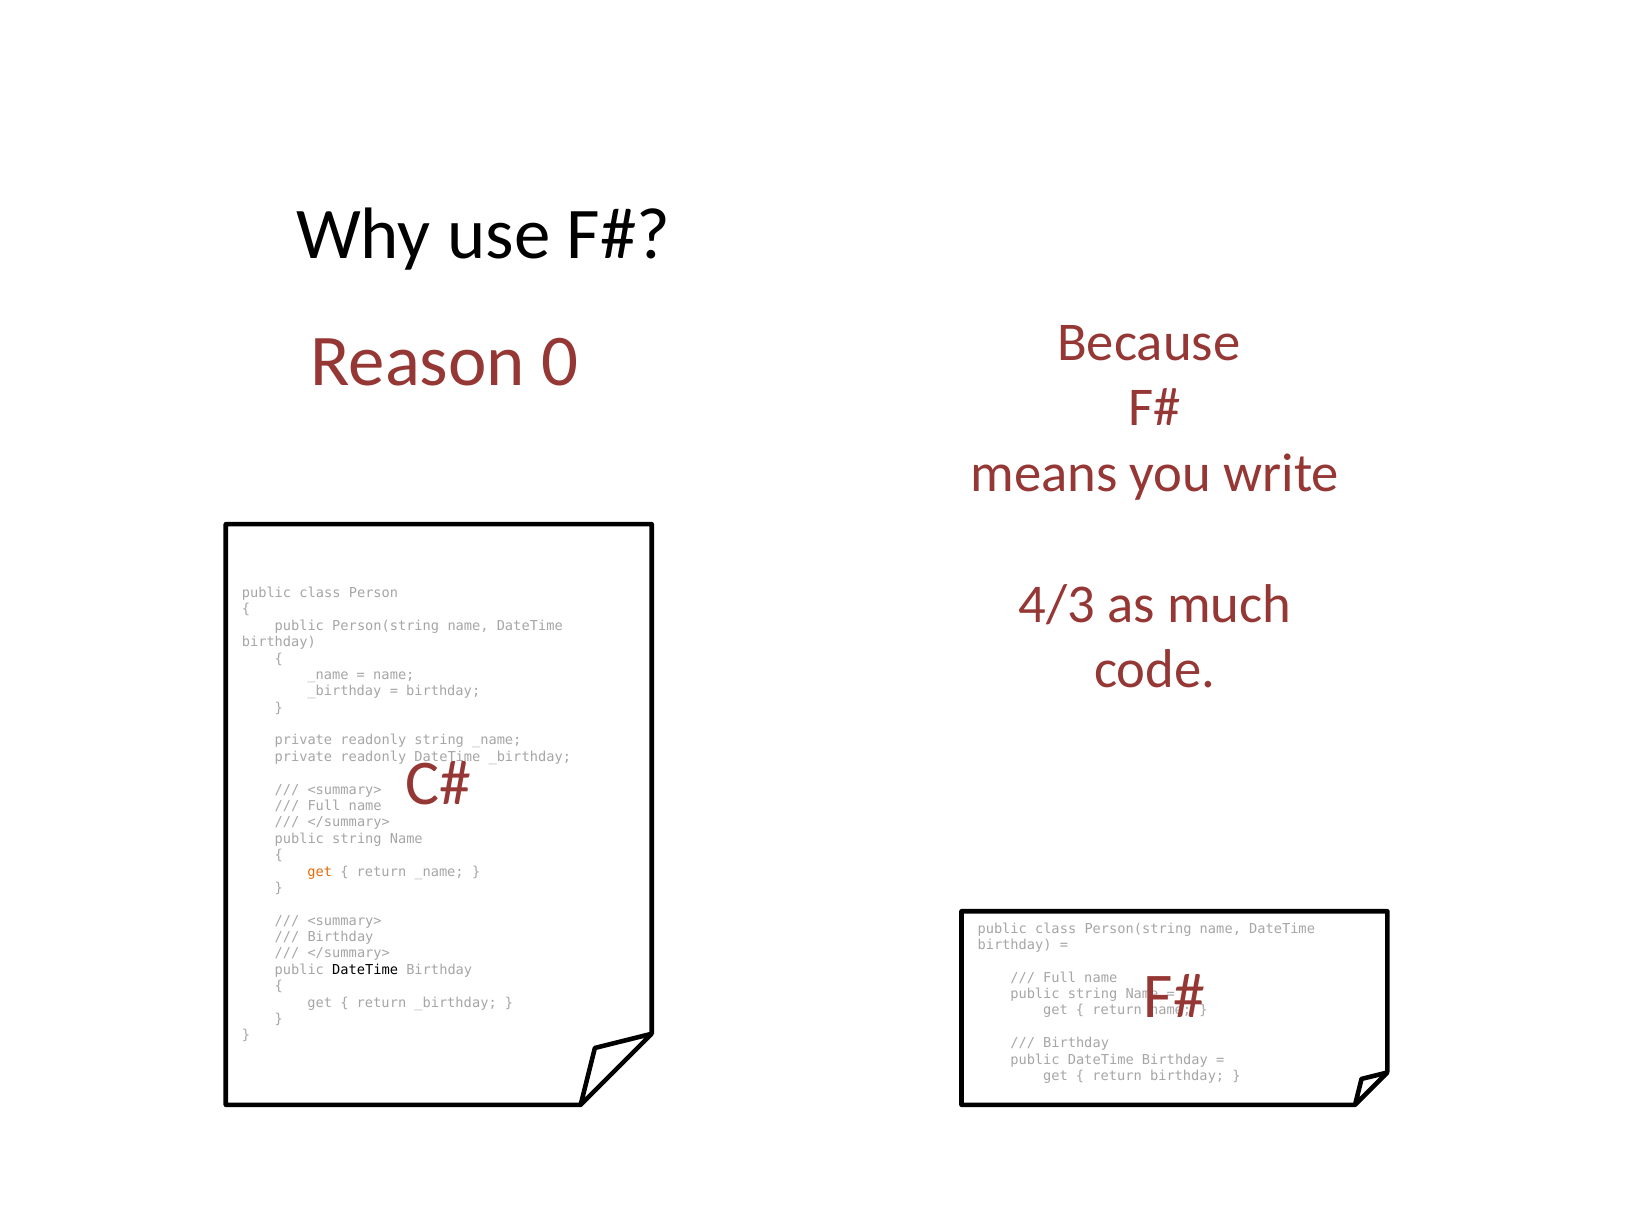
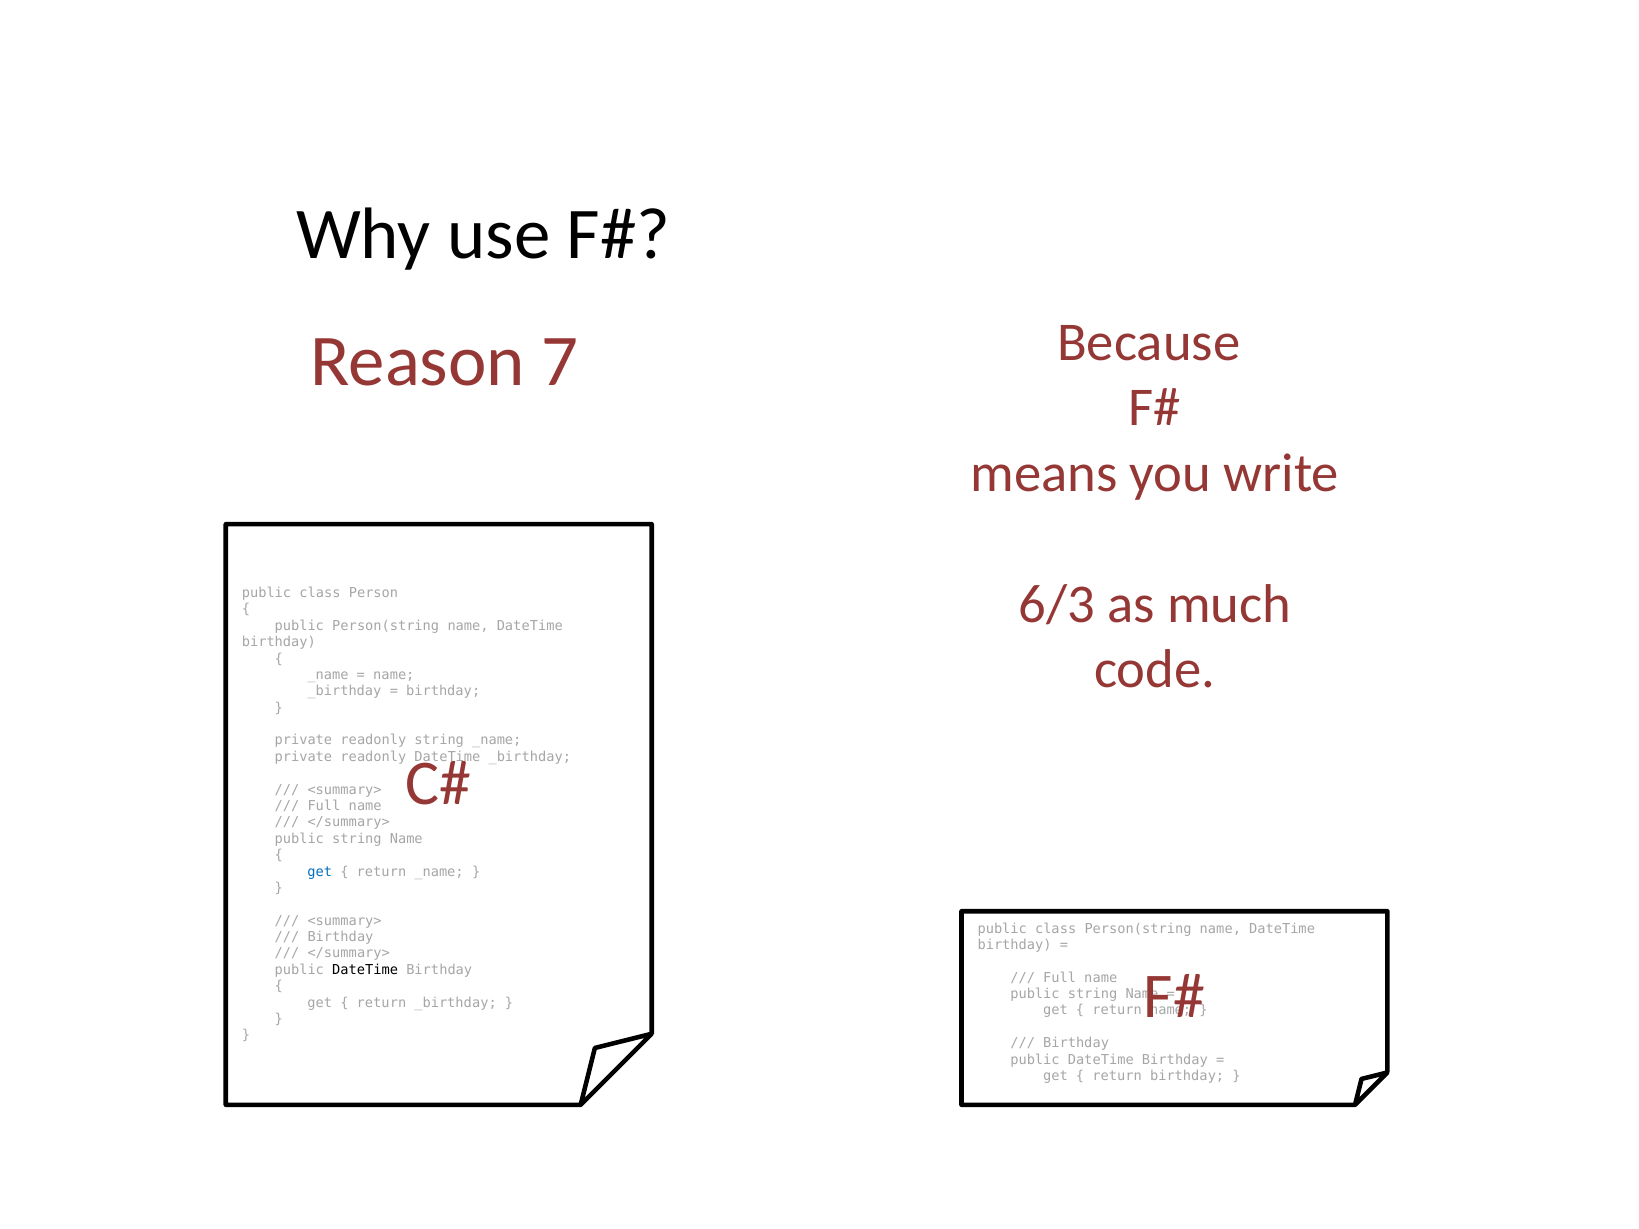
0: 0 -> 7
4/3: 4/3 -> 6/3
get at (320, 872) colour: orange -> blue
